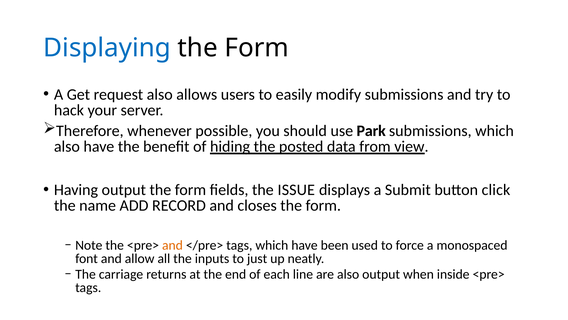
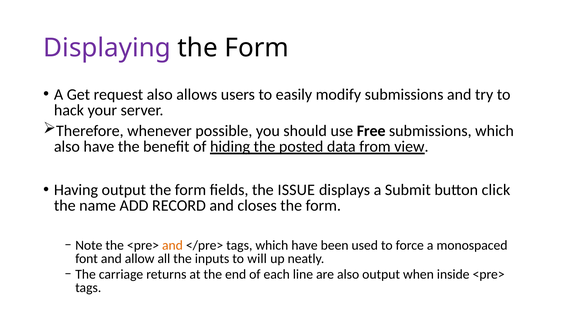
Displaying colour: blue -> purple
Park: Park -> Free
just: just -> will
